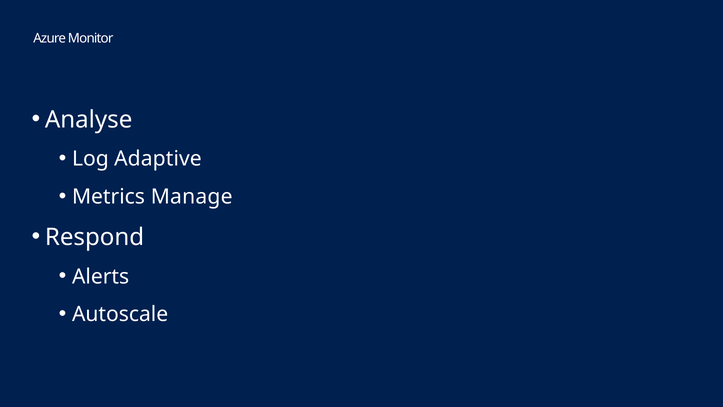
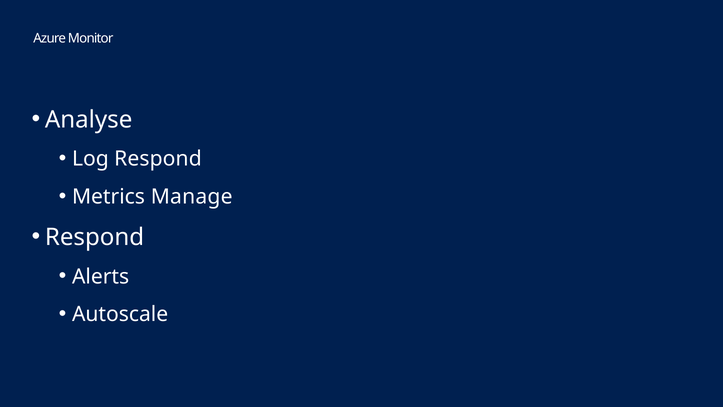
Log Adaptive: Adaptive -> Respond
